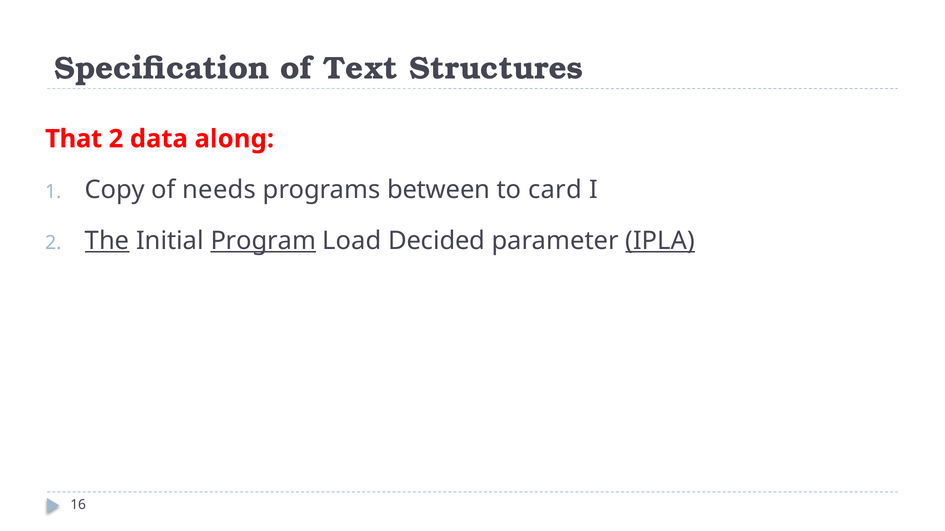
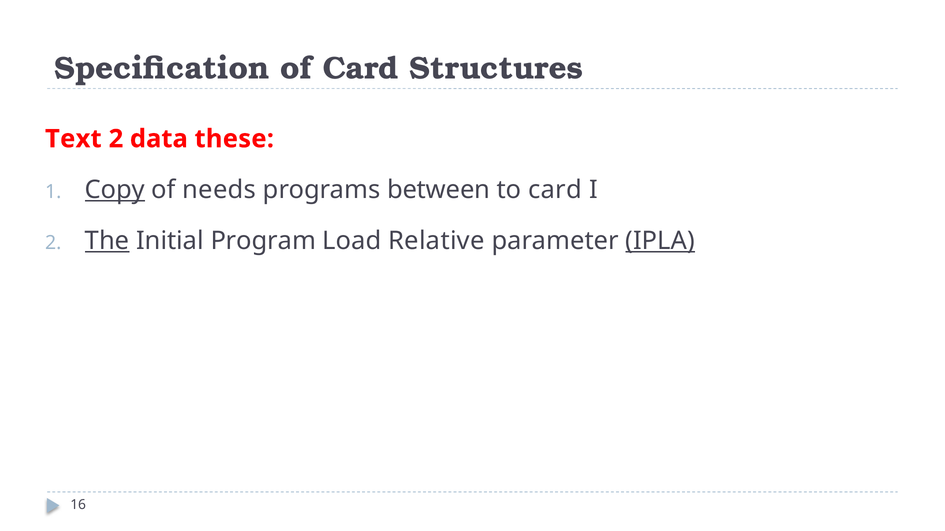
of Text: Text -> Card
That: That -> Text
along: along -> these
Copy underline: none -> present
Program underline: present -> none
Decided: Decided -> Relative
